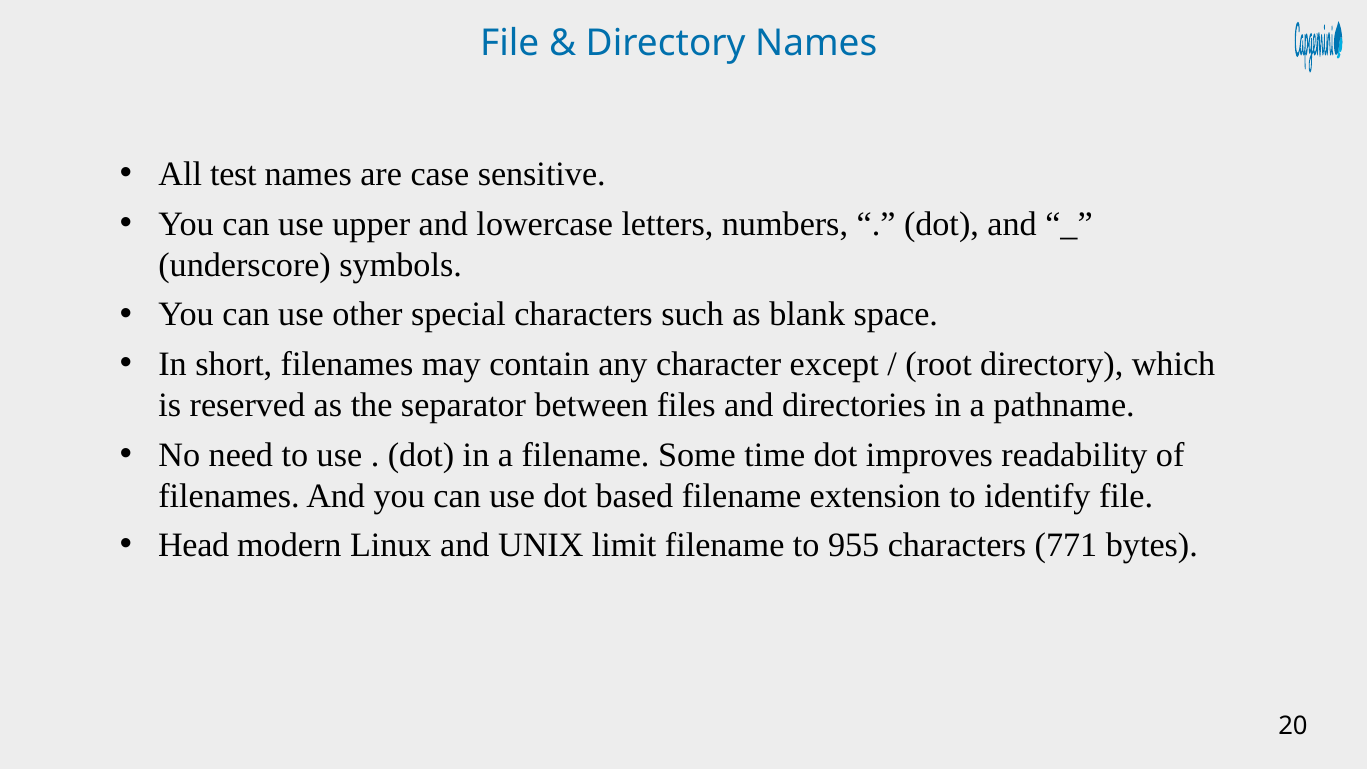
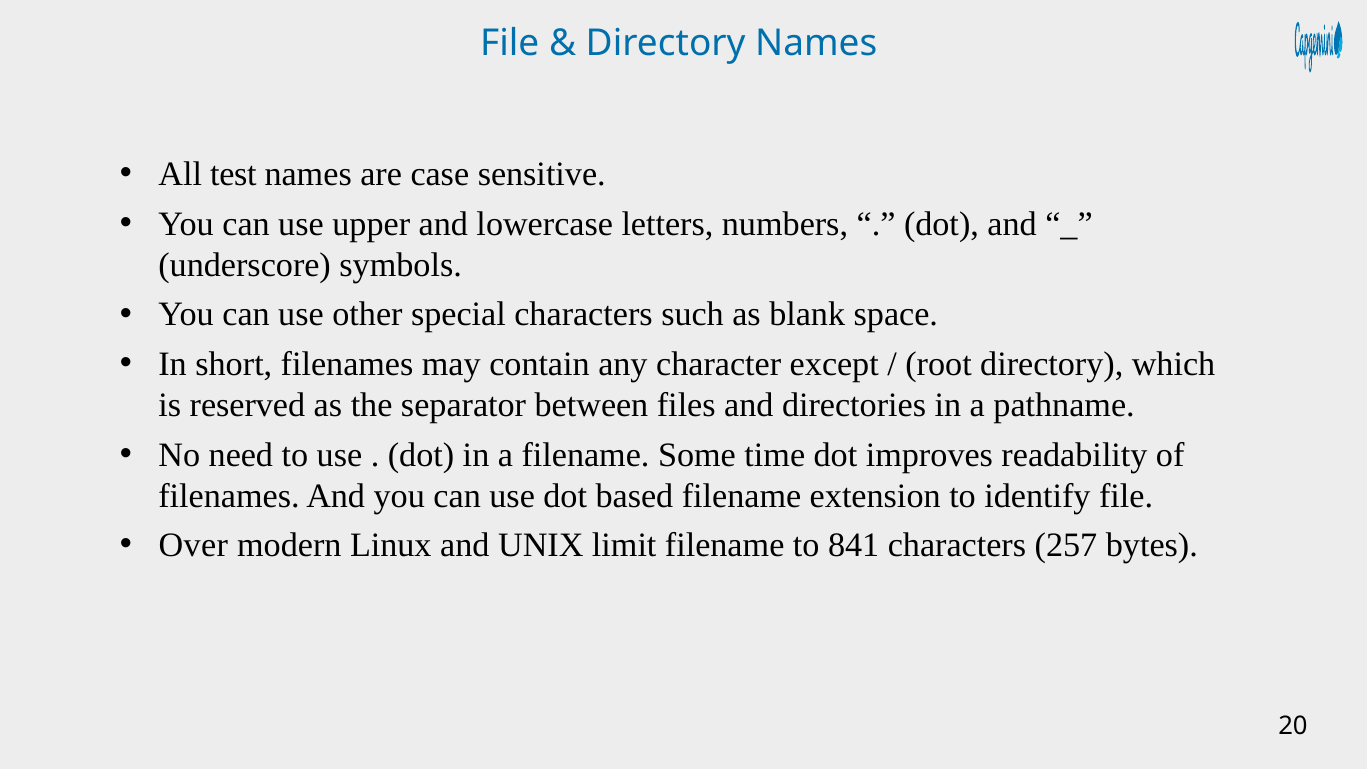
Head: Head -> Over
955: 955 -> 841
771: 771 -> 257
